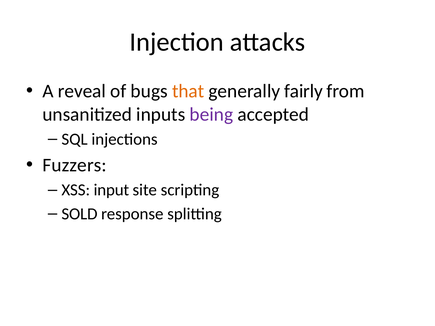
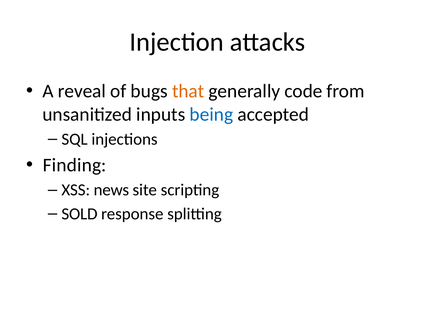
fairly: fairly -> code
being colour: purple -> blue
Fuzzers: Fuzzers -> Finding
input: input -> news
